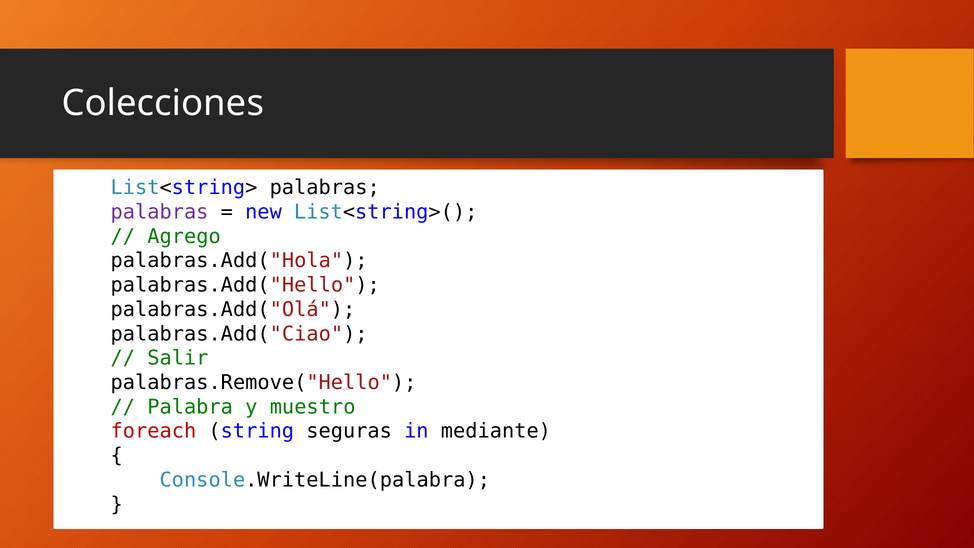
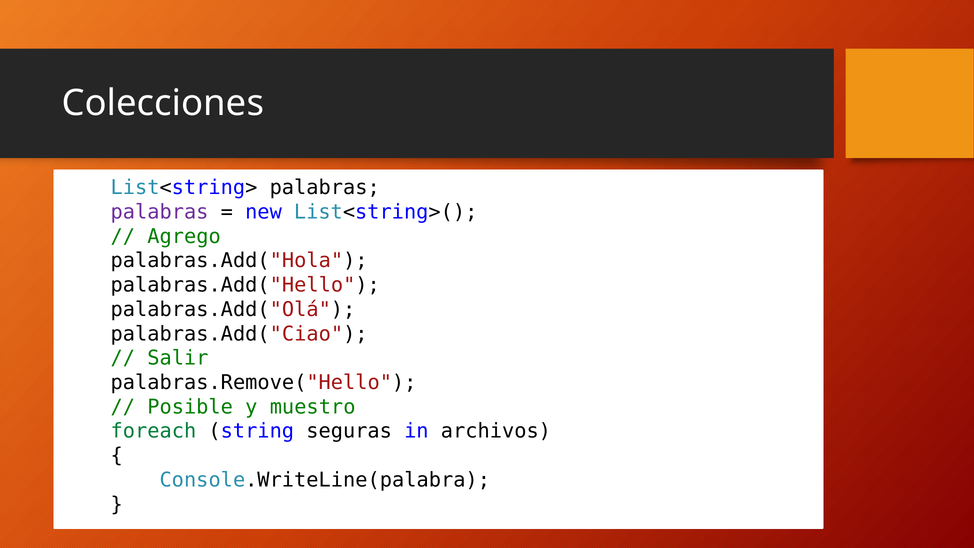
Palabra: Palabra -> Posible
foreach colour: red -> green
mediante: mediante -> archivos
